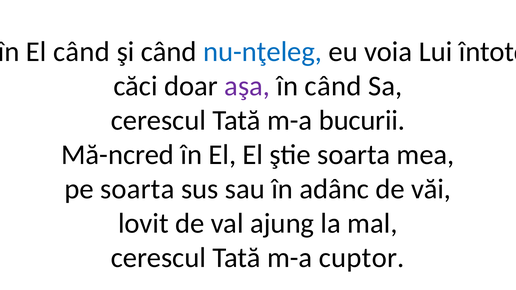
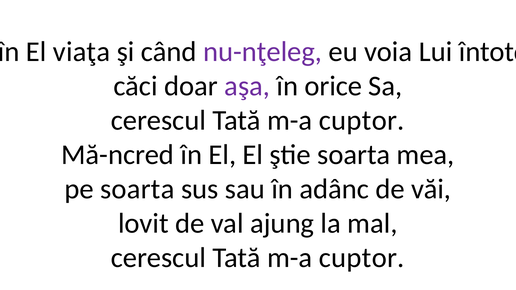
El când: când -> viaţa
nu-nţeleg colour: blue -> purple
în când: când -> orice
bucurii at (362, 120): bucurii -> cuptor
